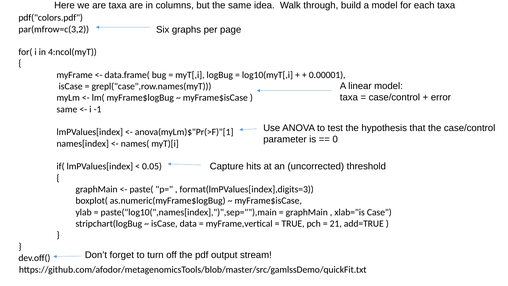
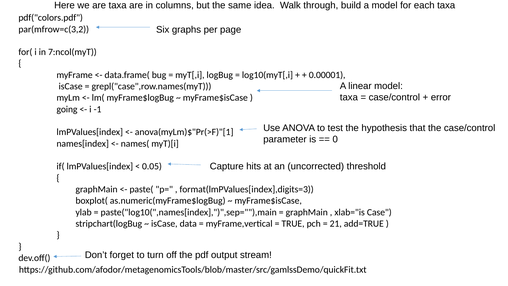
4:ncol(myT: 4:ncol(myT -> 7:ncol(myT
same at (67, 109): same -> going
